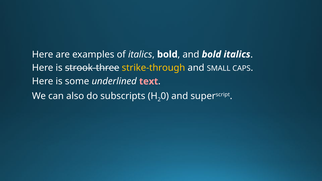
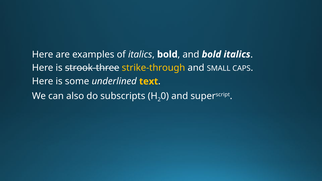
text colour: pink -> yellow
